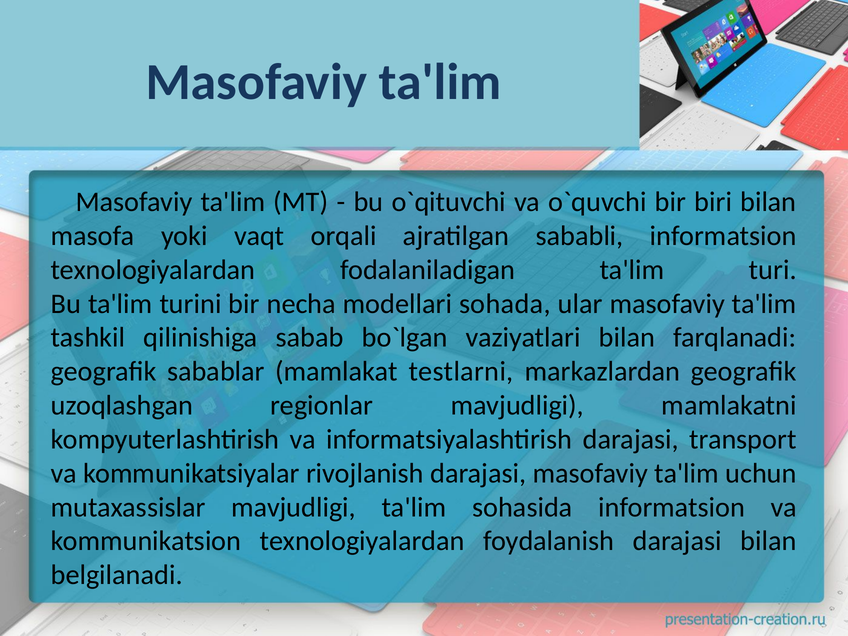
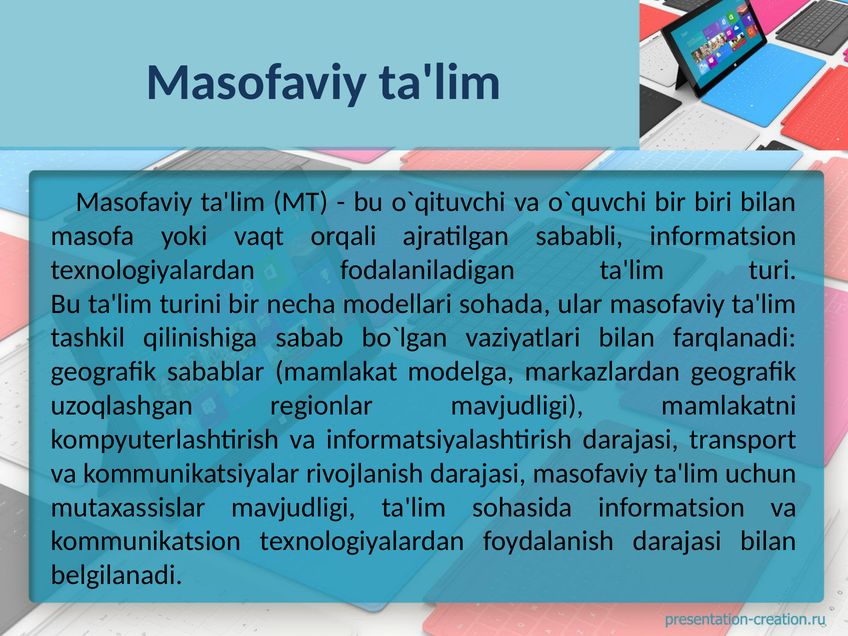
testlarni: testlarni -> modelga
